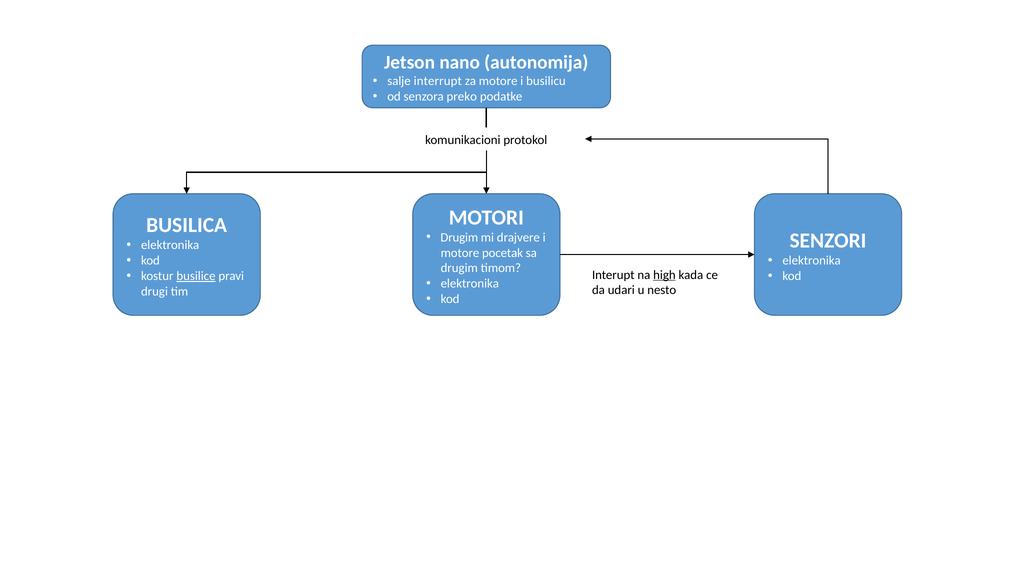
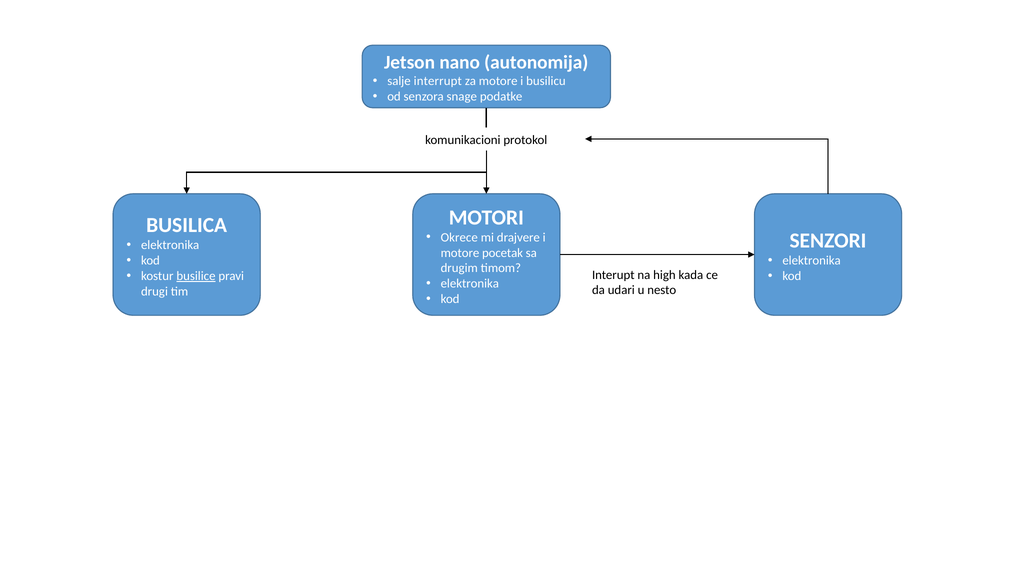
preko: preko -> snage
Drugim at (459, 238): Drugim -> Okrece
high underline: present -> none
